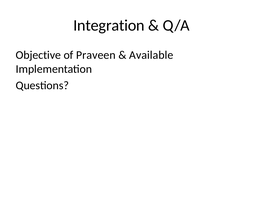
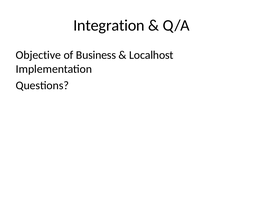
Praveen: Praveen -> Business
Available: Available -> Localhost
